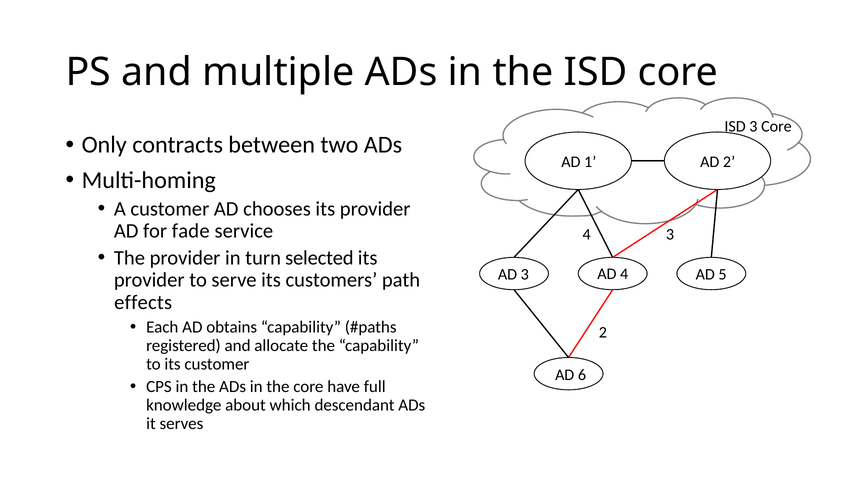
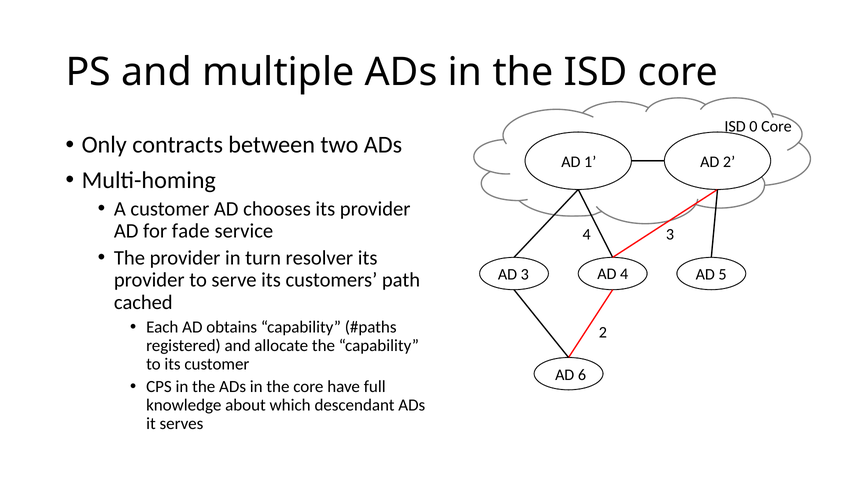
ISD 3: 3 -> 0
selected: selected -> resolver
effects: effects -> cached
